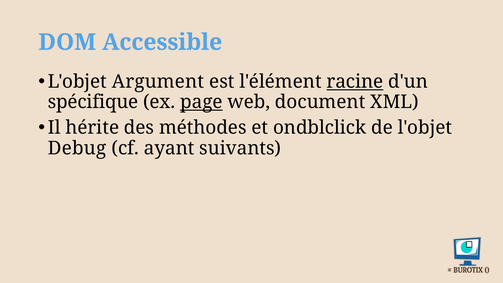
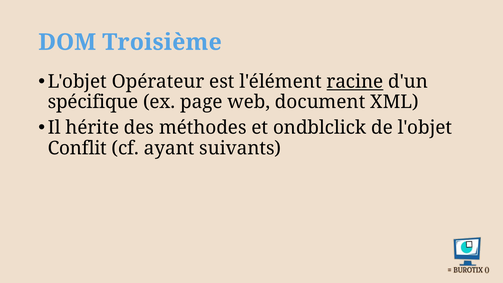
Accessible: Accessible -> Troisième
Argument: Argument -> Opérateur
page underline: present -> none
Debug: Debug -> Conflit
